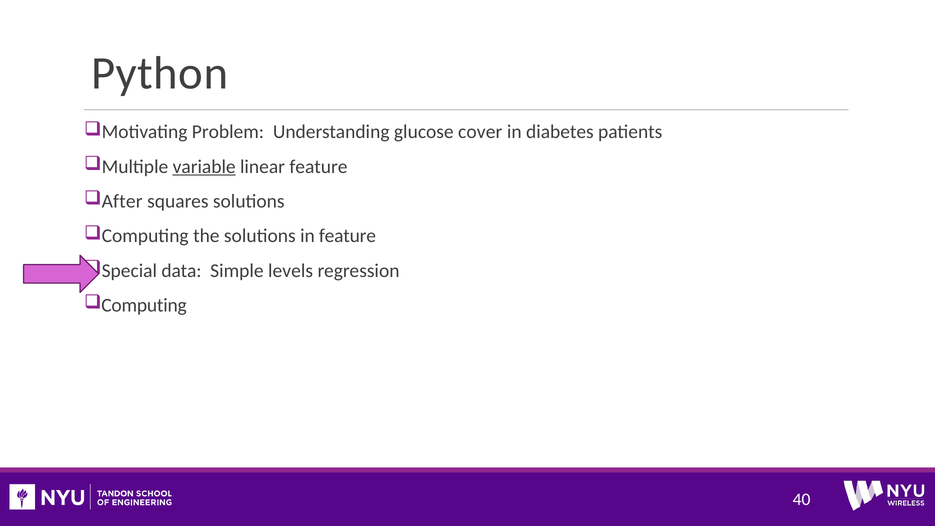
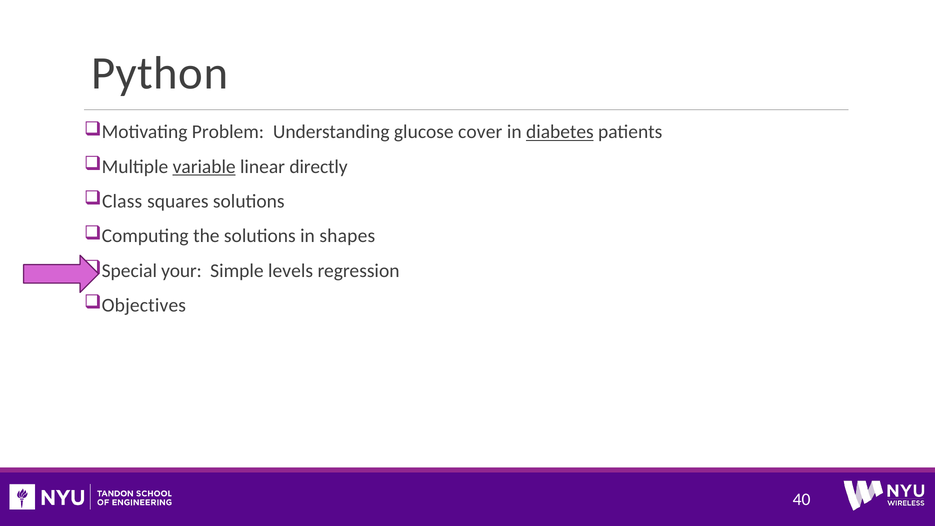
diabetes underline: none -> present
linear feature: feature -> directly
After: After -> Class
in feature: feature -> shapes
data: data -> your
Computing at (144, 305): Computing -> Objectives
